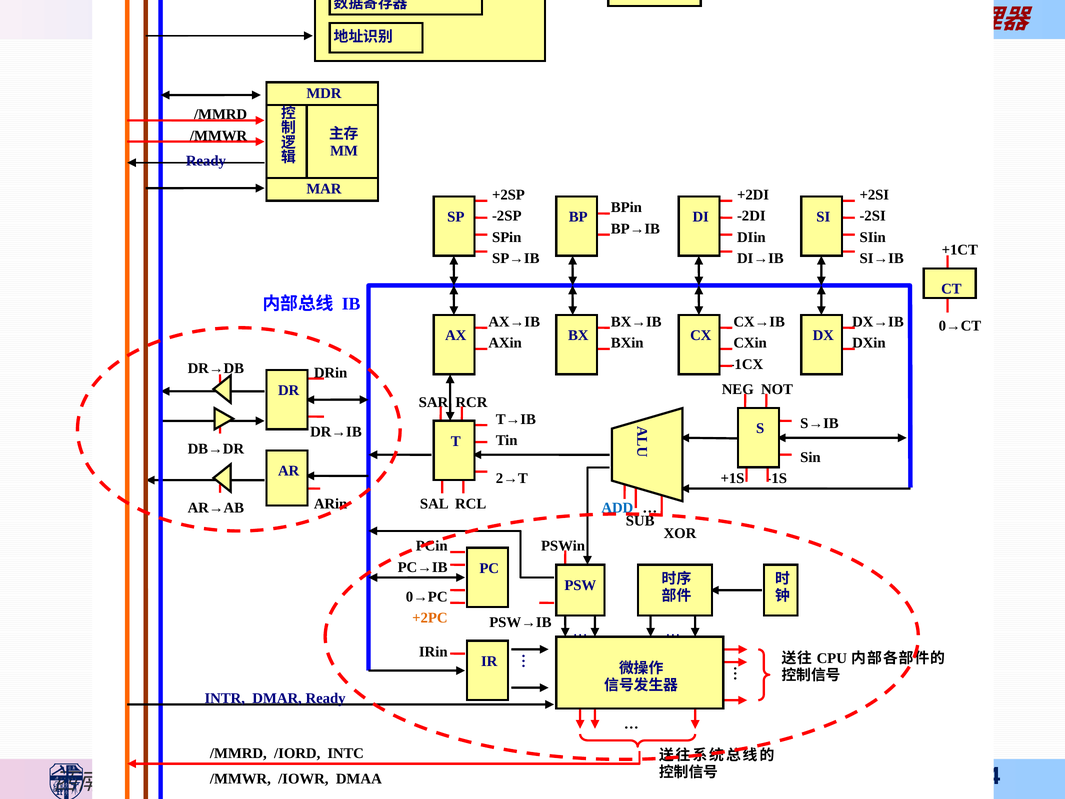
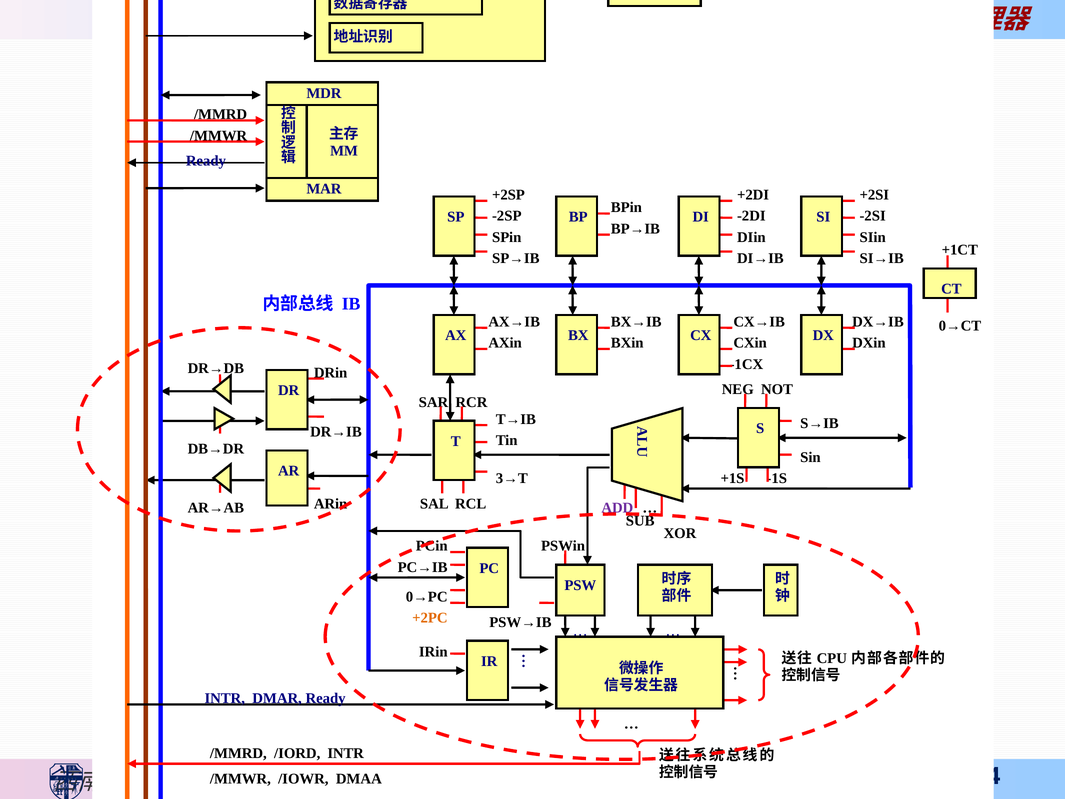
2→T: 2→T -> 3→T
ADD colour: blue -> purple
/IORD INTC: INTC -> INTR
